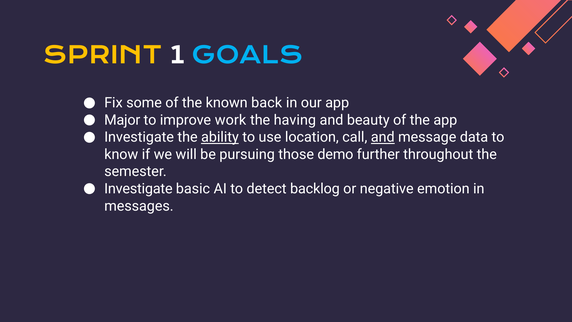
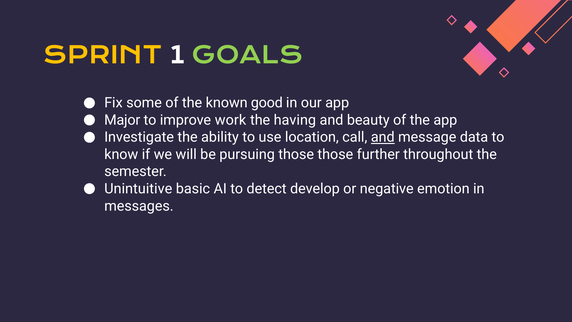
GOALS colour: light blue -> light green
back: back -> good
ability underline: present -> none
those demo: demo -> those
Investigate at (138, 189): Investigate -> Unintuitive
backlog: backlog -> develop
